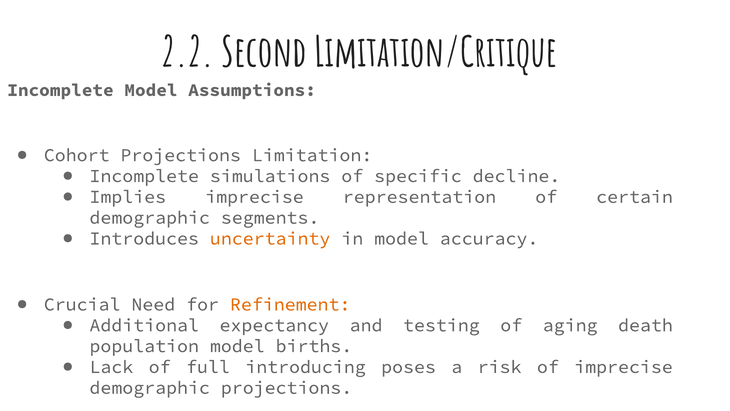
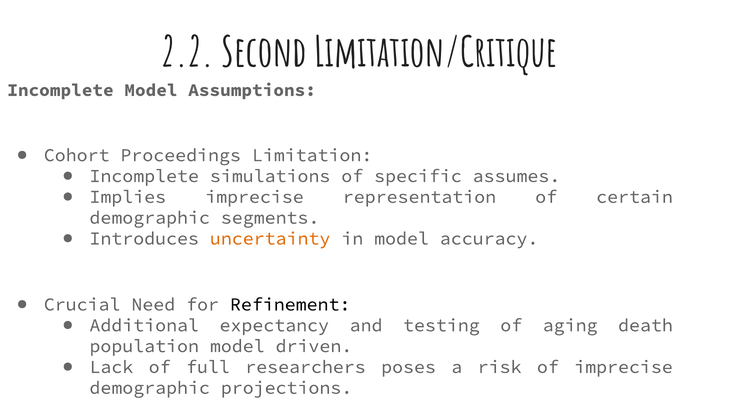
Cohort Projections: Projections -> Proceedings
decline: decline -> assumes
Refinement colour: orange -> black
births: births -> driven
introducing: introducing -> researchers
